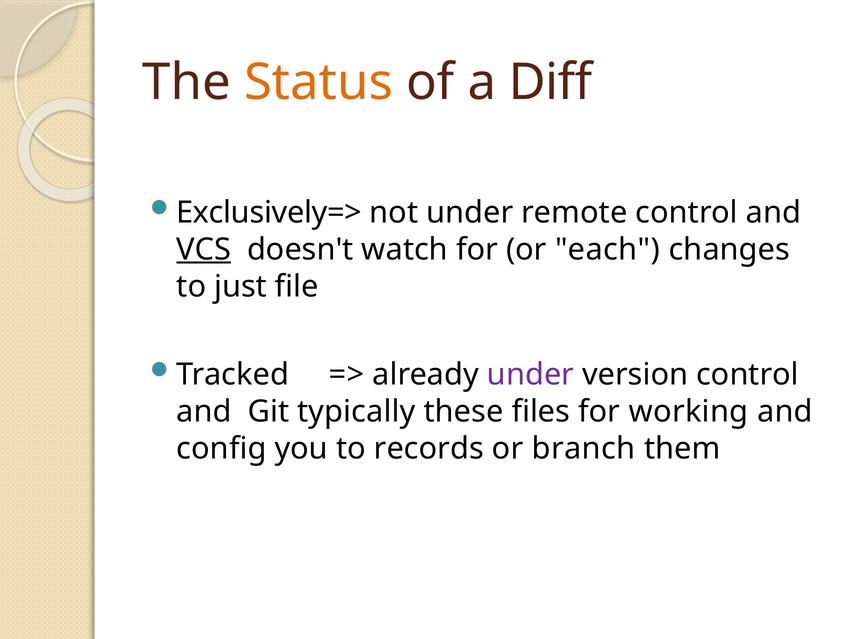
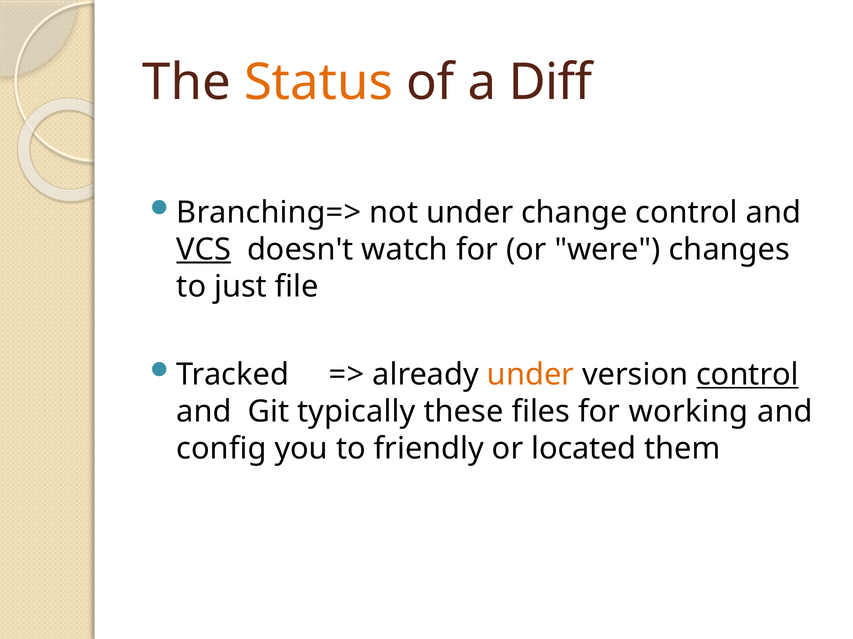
Exclusively=>: Exclusively=> -> Branching=>
remote: remote -> change
each: each -> were
under at (531, 375) colour: purple -> orange
control at (747, 375) underline: none -> present
records: records -> friendly
branch: branch -> located
